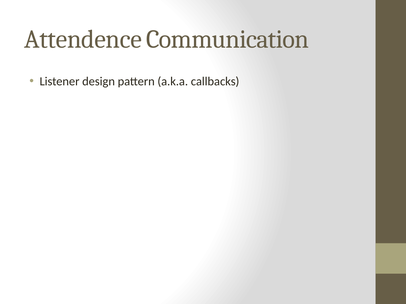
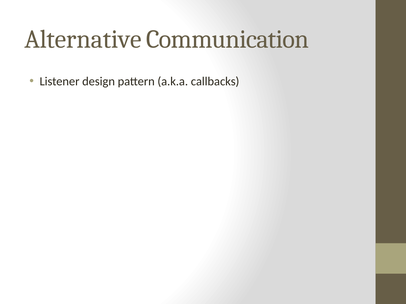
Attendence: Attendence -> Alternative
